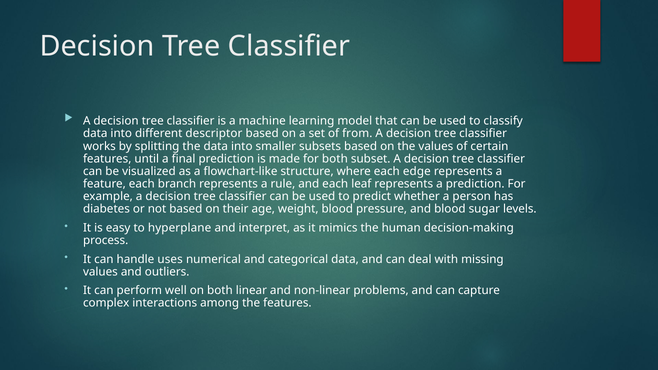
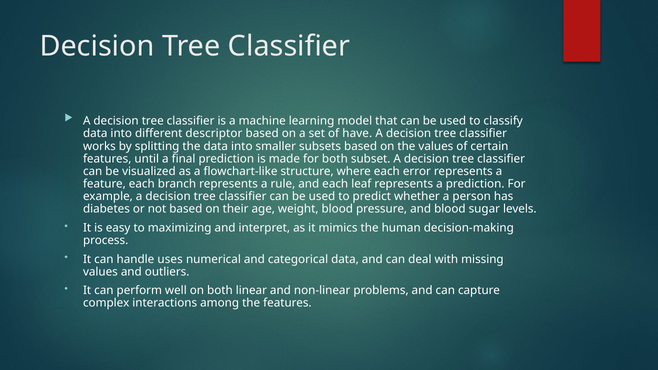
from: from -> have
edge: edge -> error
hyperplane: hyperplane -> maximizing
